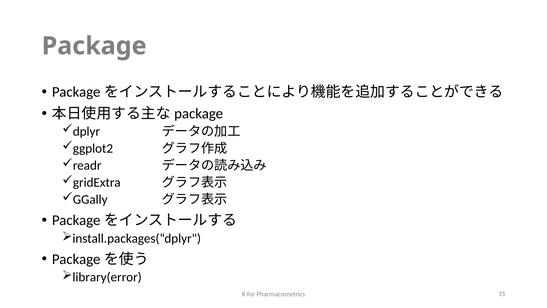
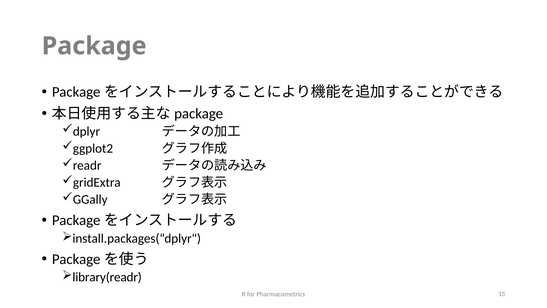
library(error: library(error -> library(readr
